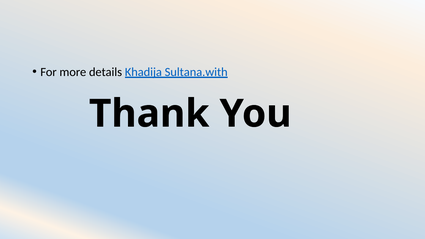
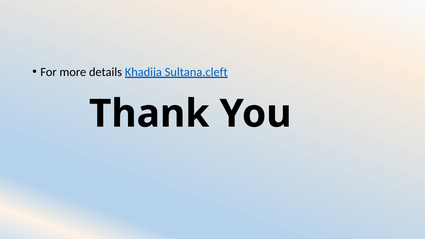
Sultana.with: Sultana.with -> Sultana.cleft
